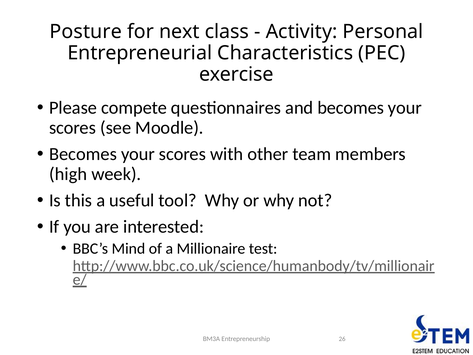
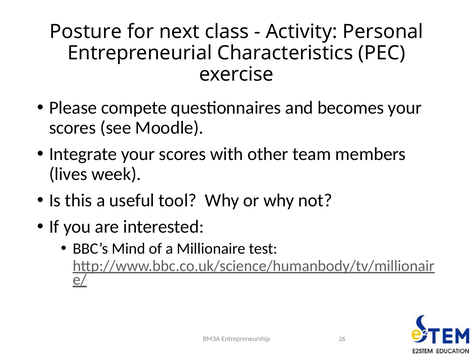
Becomes at (83, 154): Becomes -> Integrate
high: high -> lives
